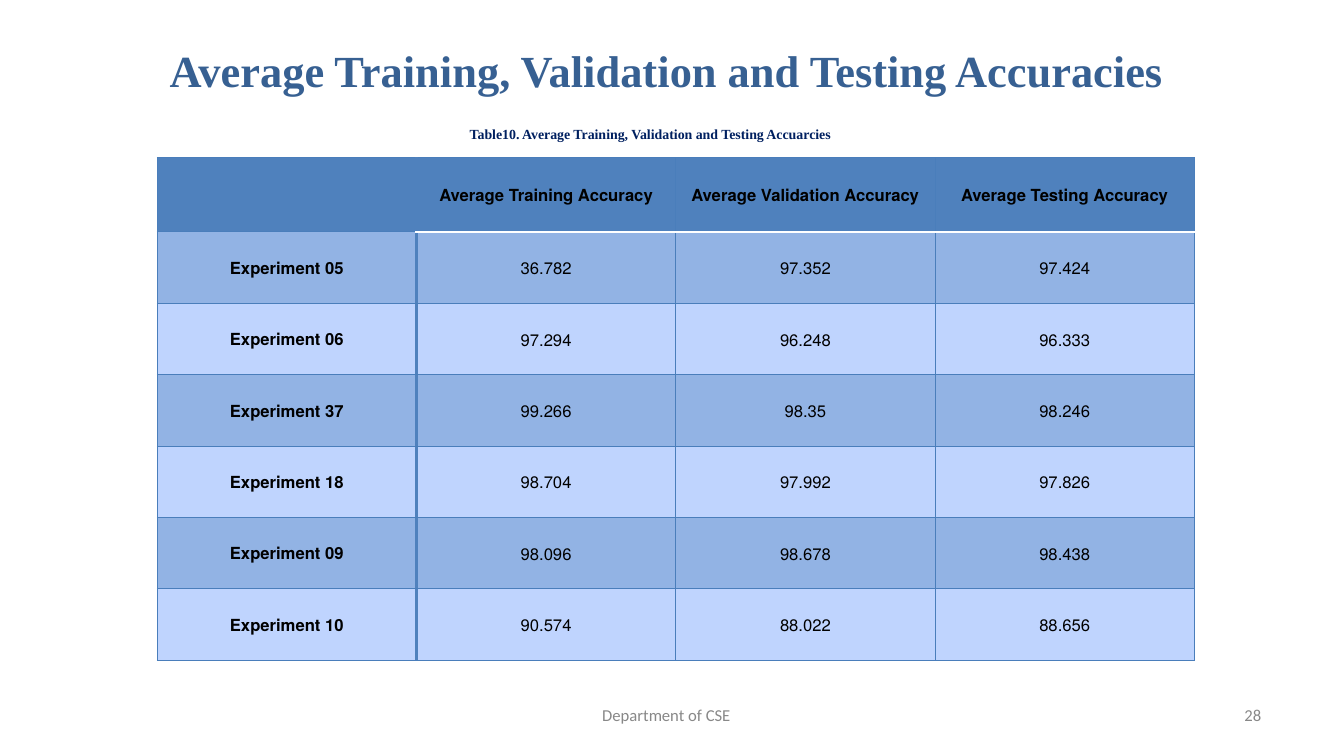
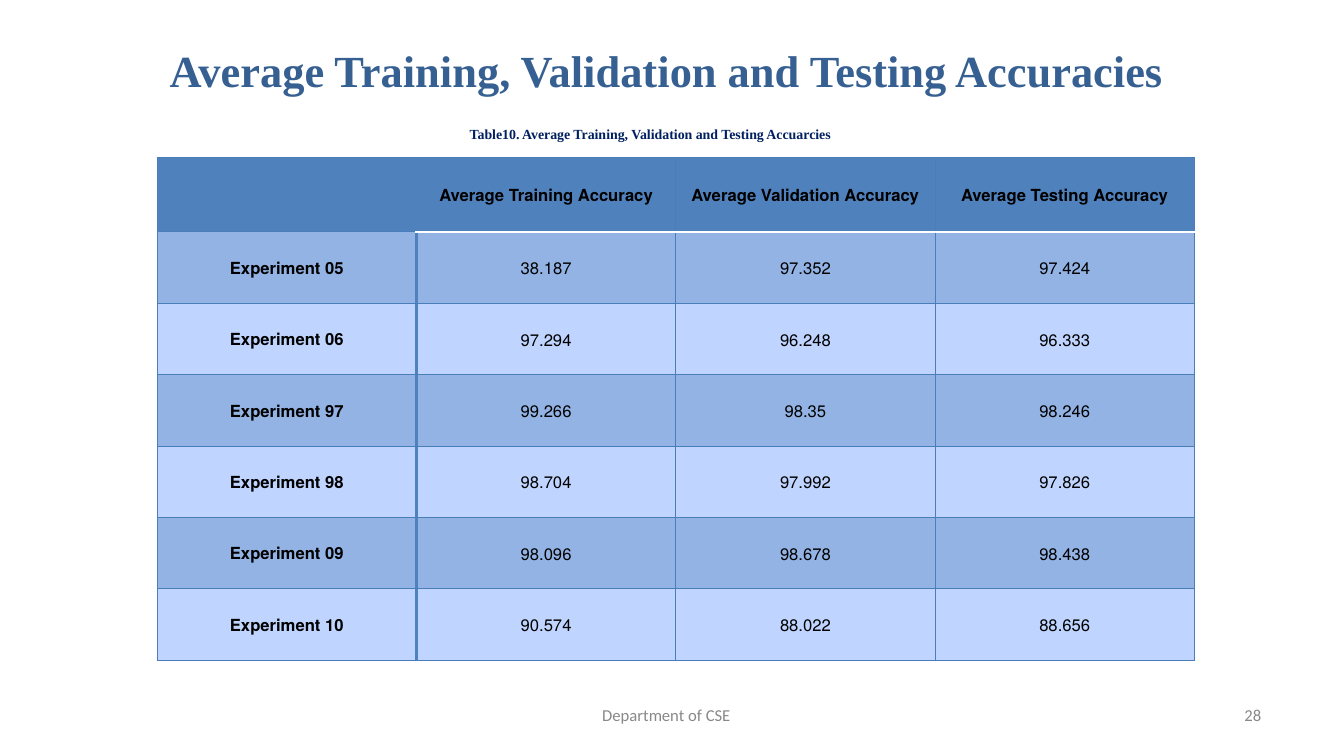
36.782: 36.782 -> 38.187
37: 37 -> 97
18: 18 -> 98
